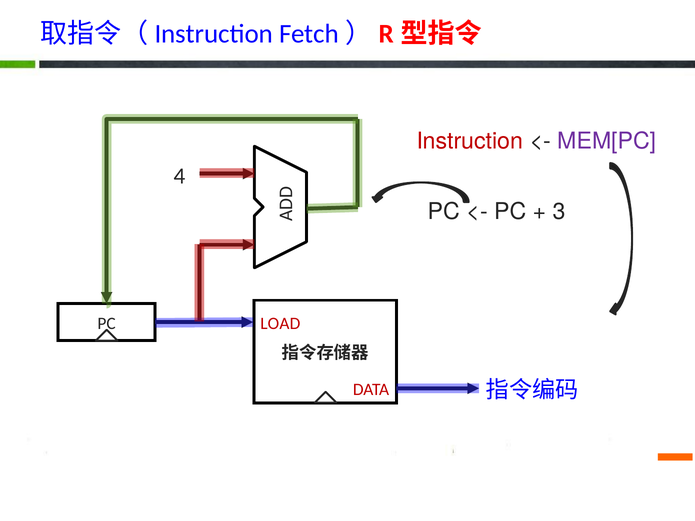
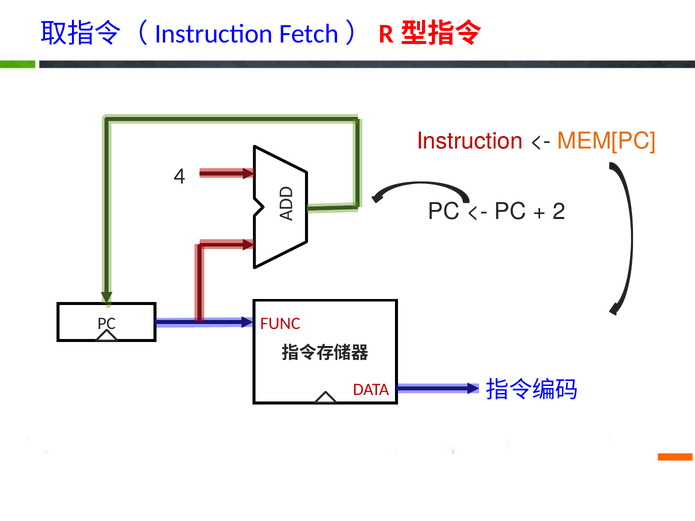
MEM[PC colour: purple -> orange
3: 3 -> 2
LOAD: LOAD -> FUNC
